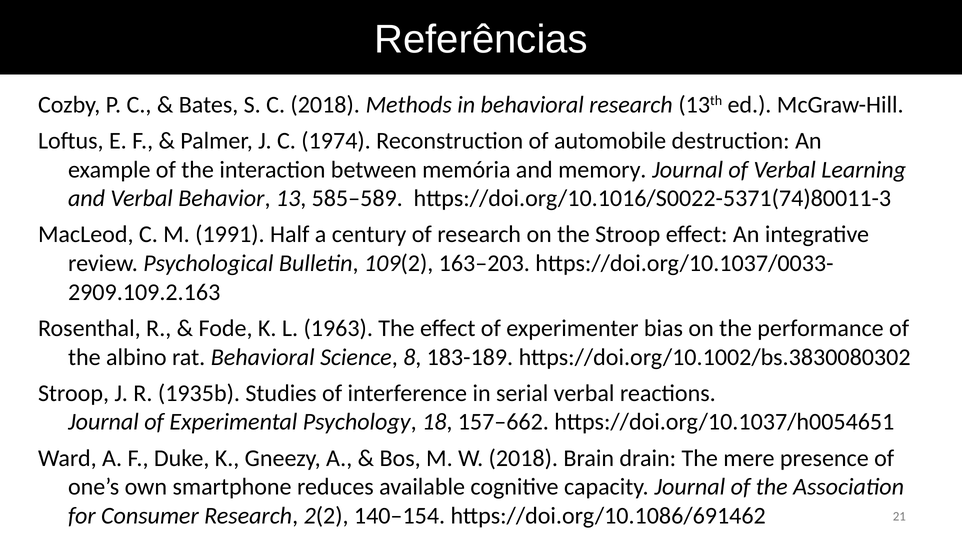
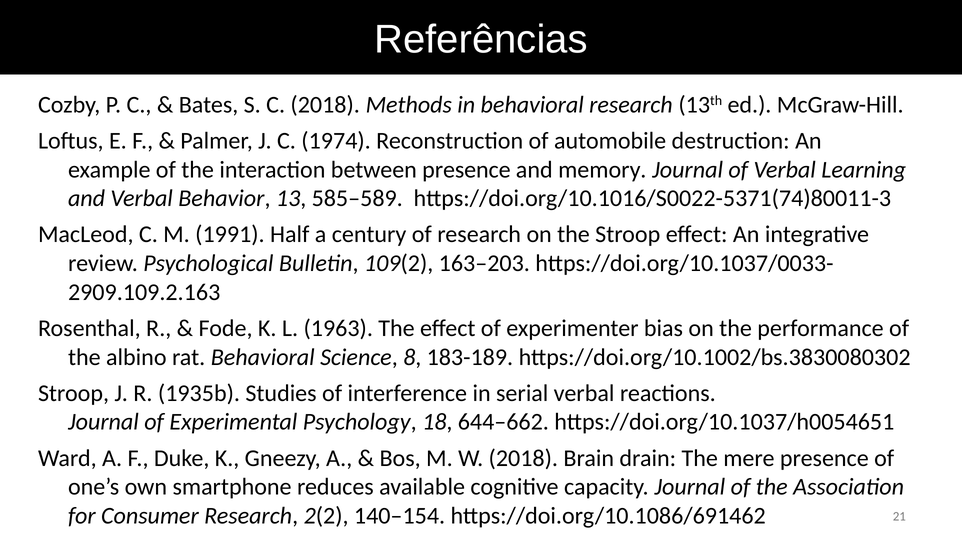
between memória: memória -> presence
157–662: 157–662 -> 644–662
